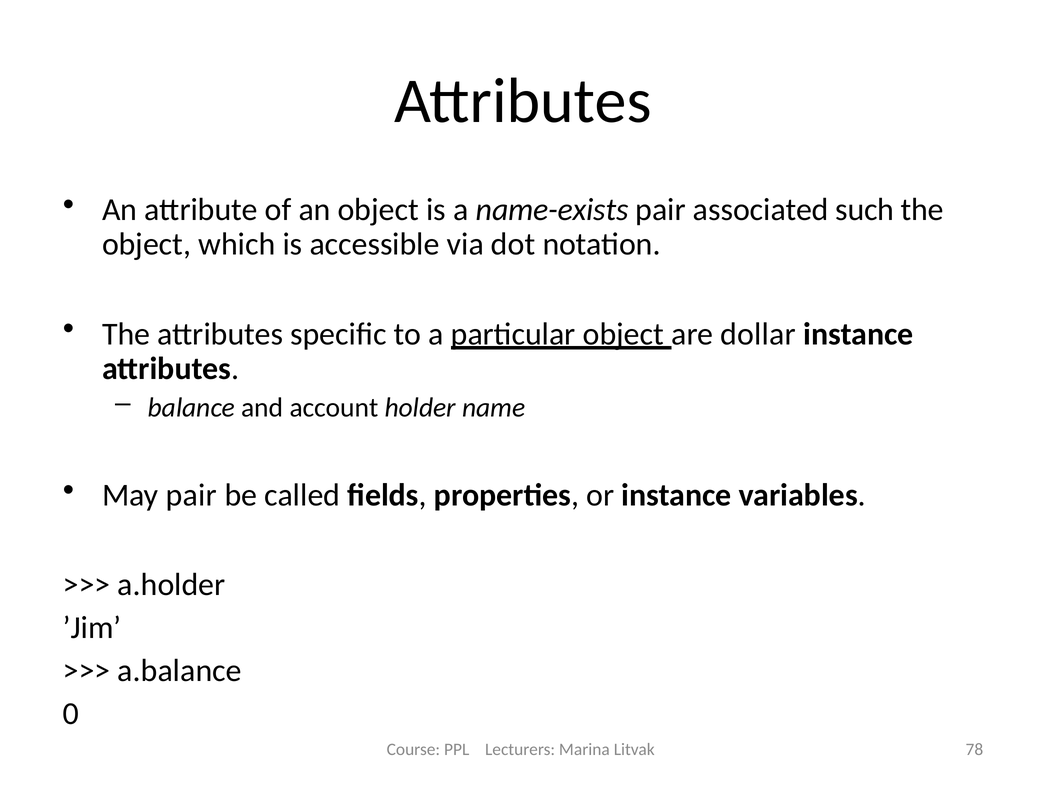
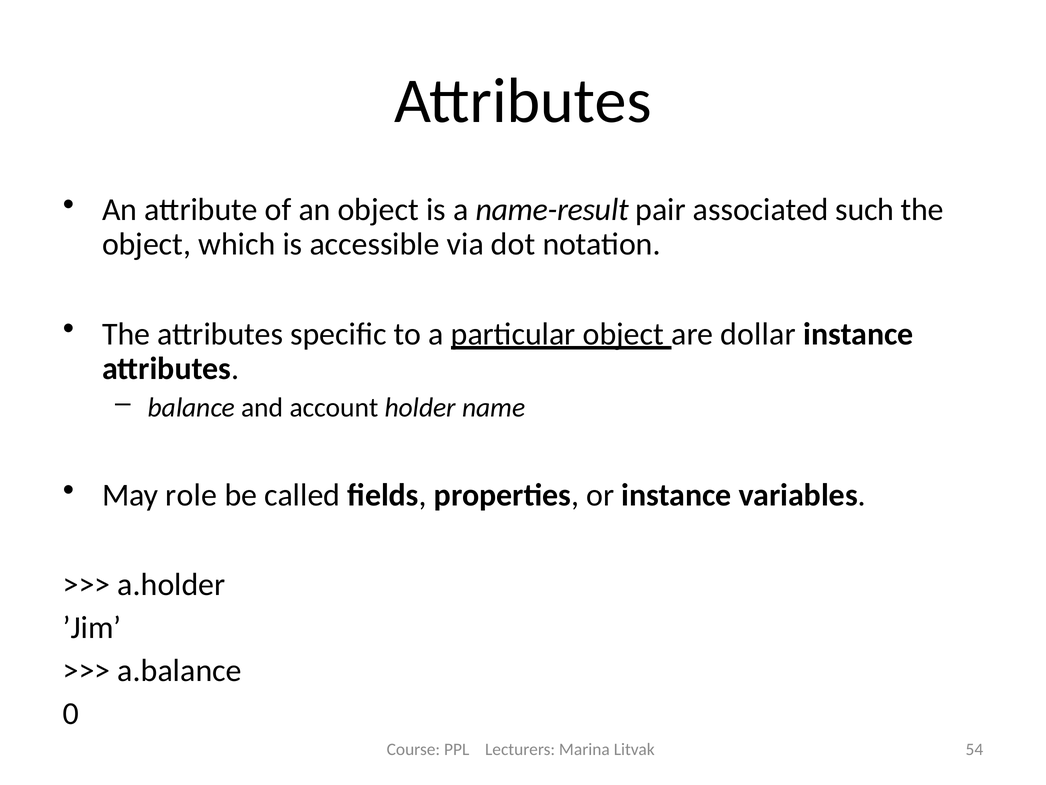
name-exists: name-exists -> name-result
May pair: pair -> role
78: 78 -> 54
